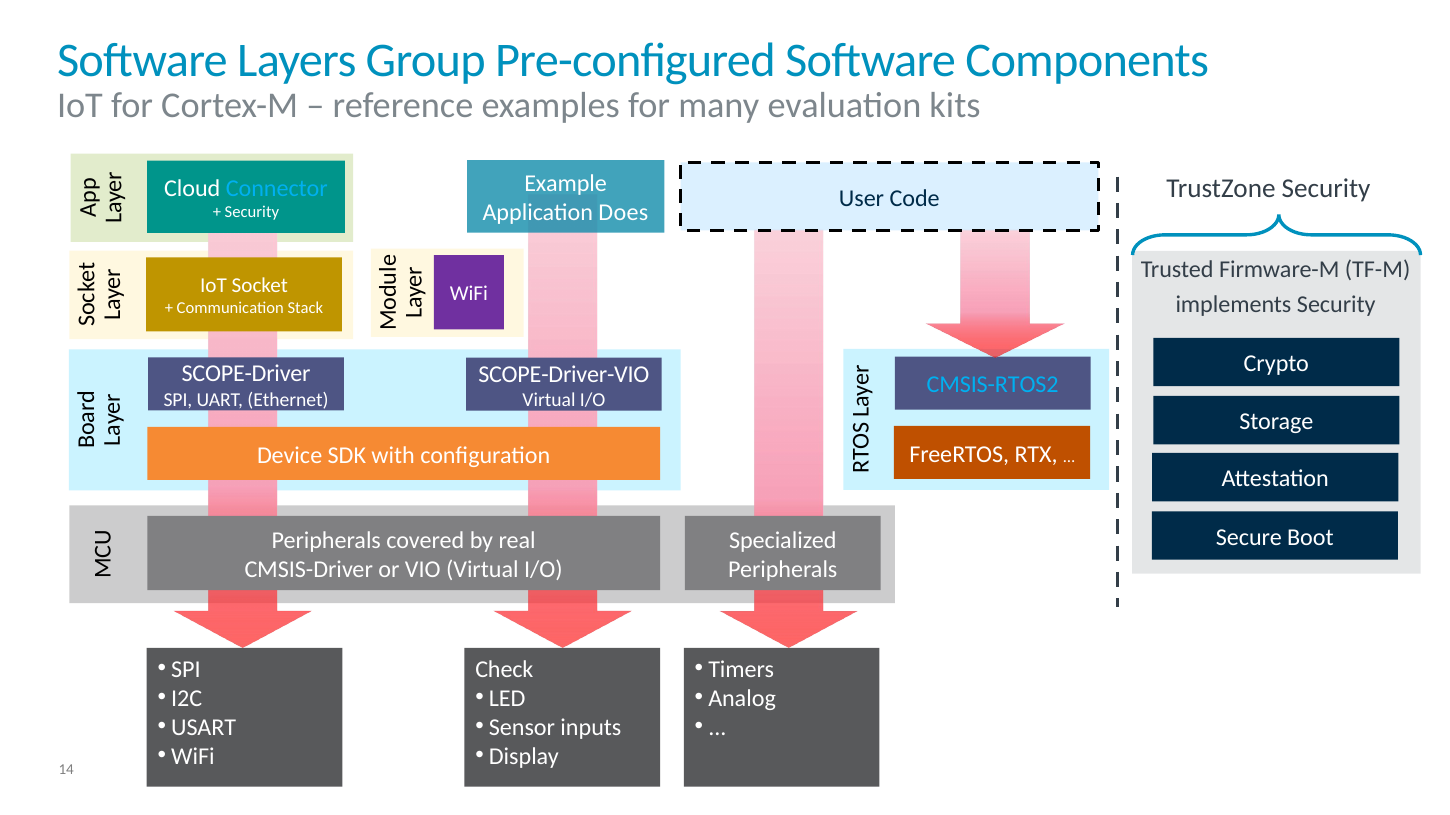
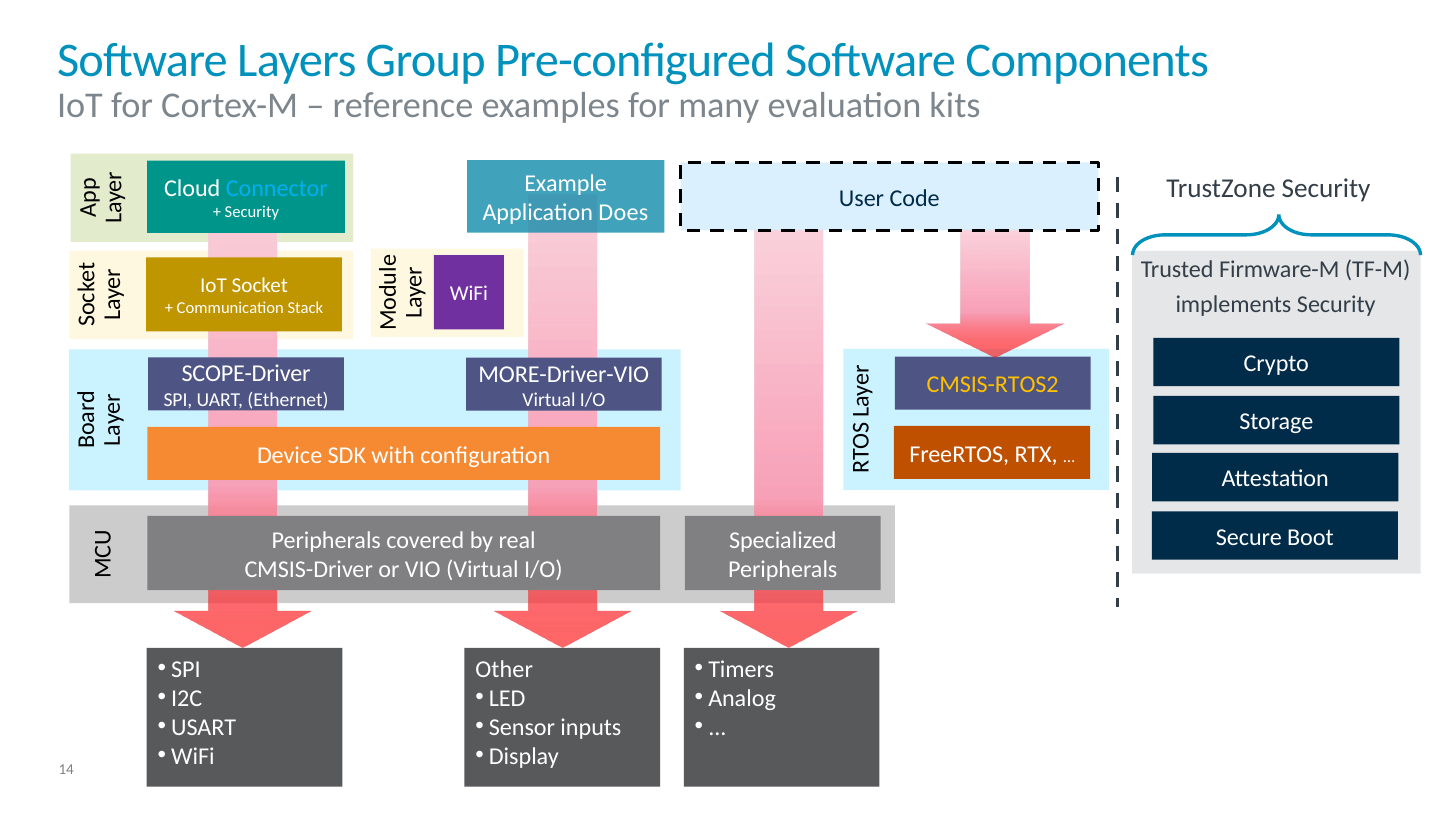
SCOPE-Driver-VIO: SCOPE-Driver-VIO -> MORE-Driver-VIO
CMSIS-RTOS2 colour: light blue -> yellow
Check: Check -> Other
